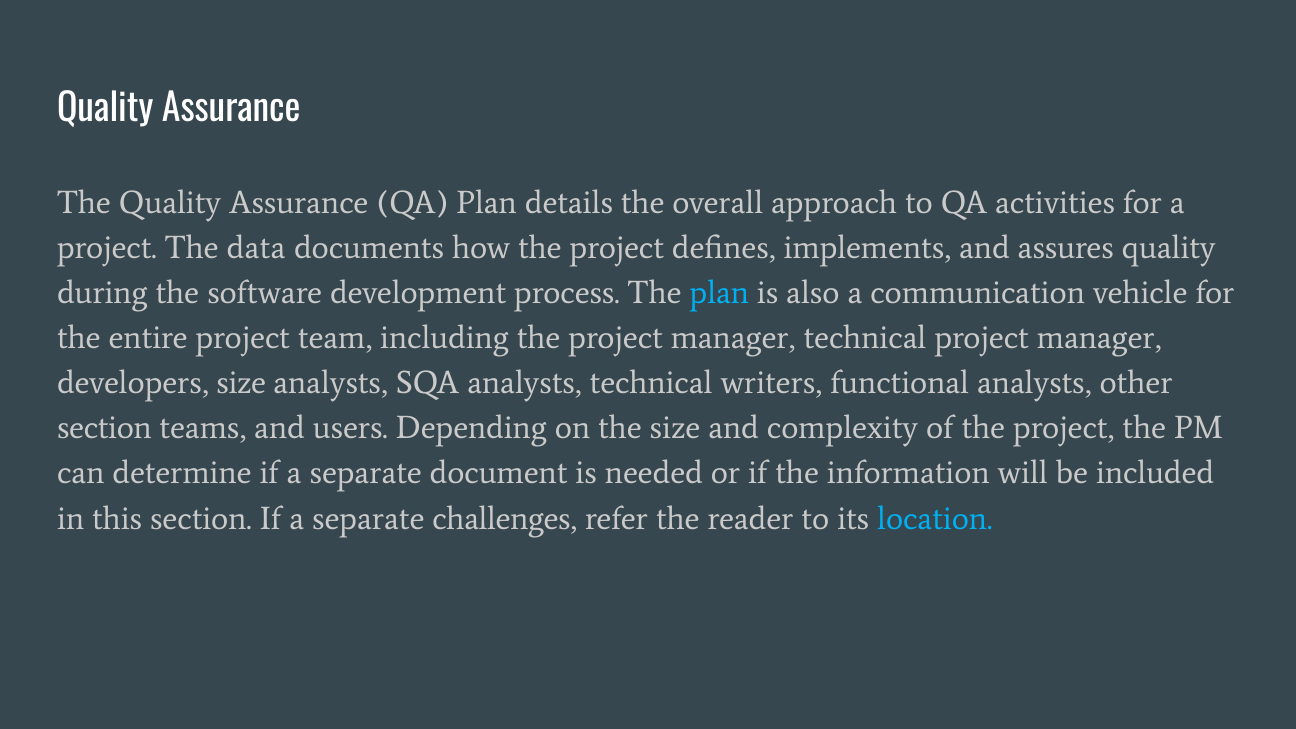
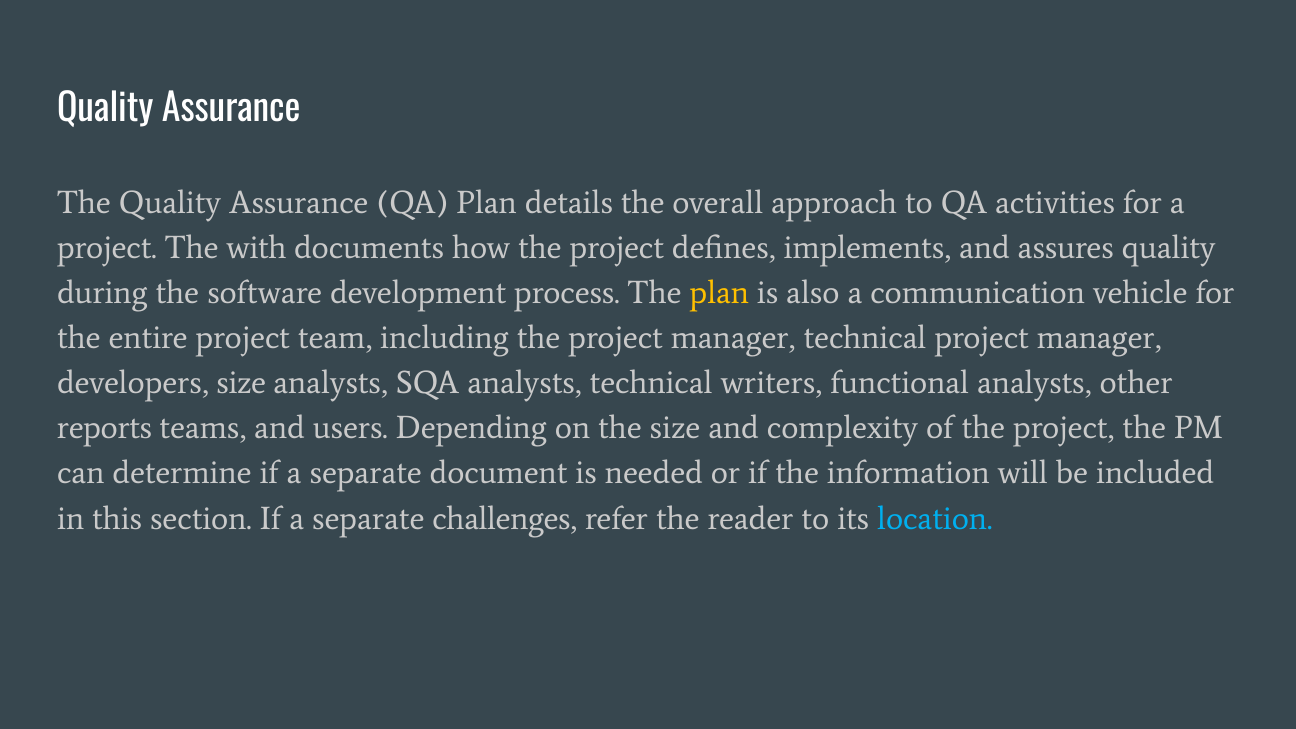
data: data -> with
plan at (719, 293) colour: light blue -> yellow
section at (104, 428): section -> reports
